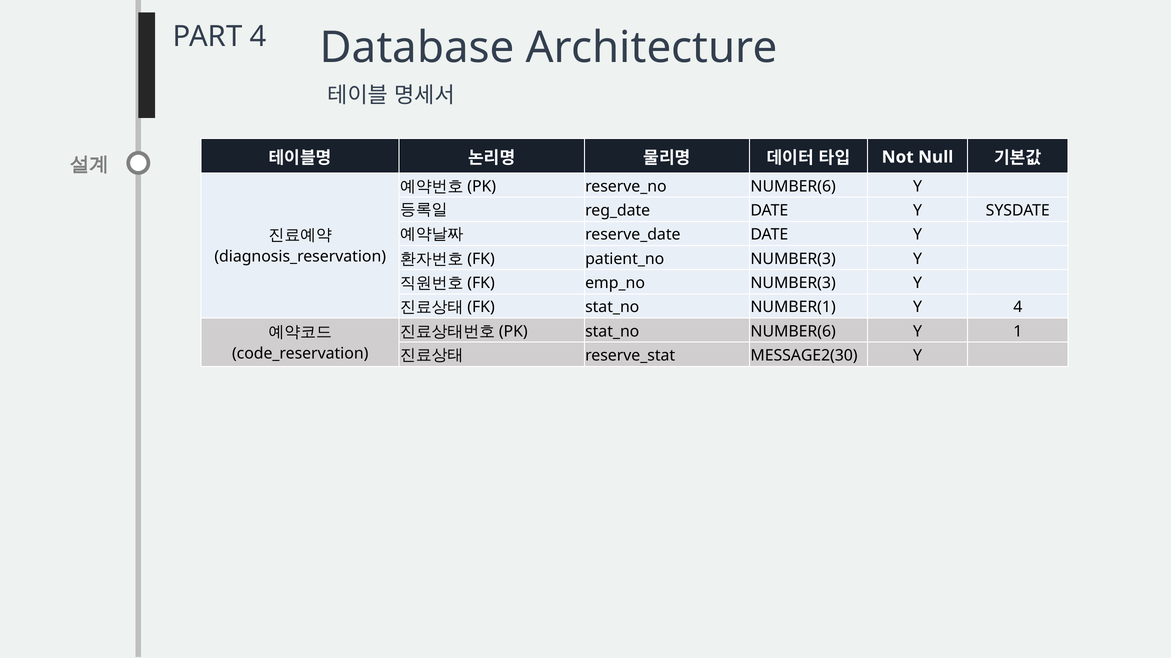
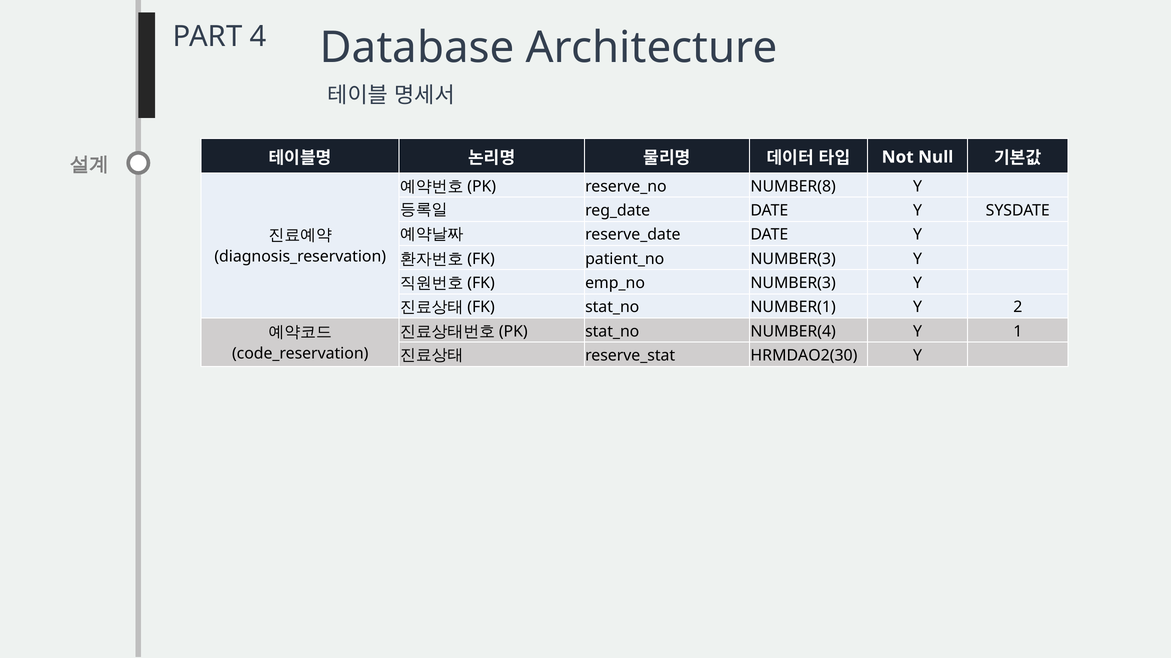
NUMBER(6 at (793, 187): NUMBER(6 -> NUMBER(8
Y 4: 4 -> 2
NUMBER(6 at (793, 332): NUMBER(6 -> NUMBER(4
MESSAGE2(30: MESSAGE2(30 -> HRMDAO2(30
